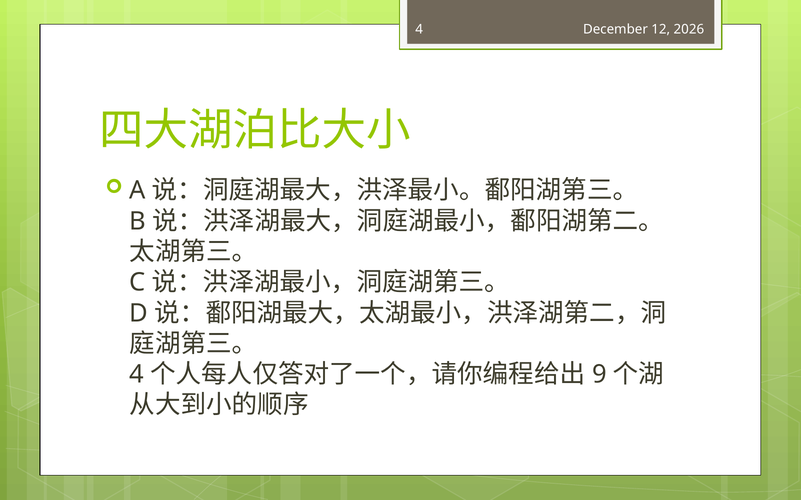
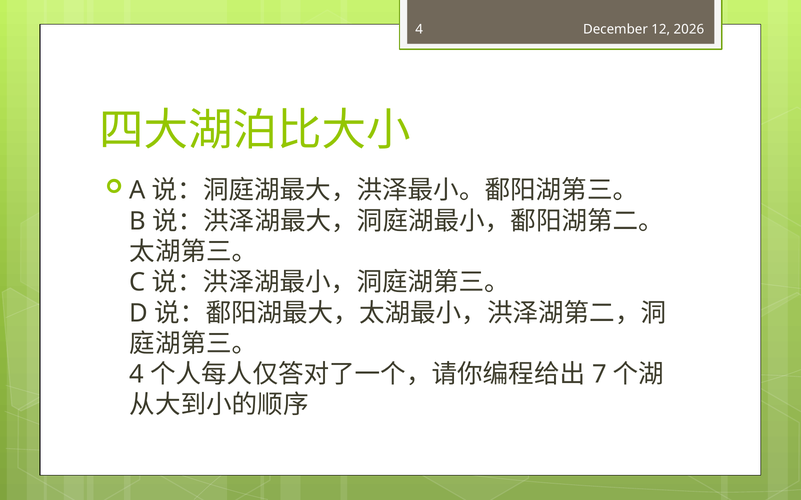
9: 9 -> 7
